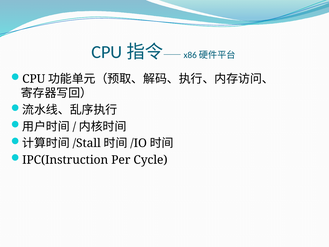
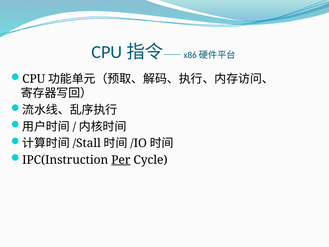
Per underline: none -> present
